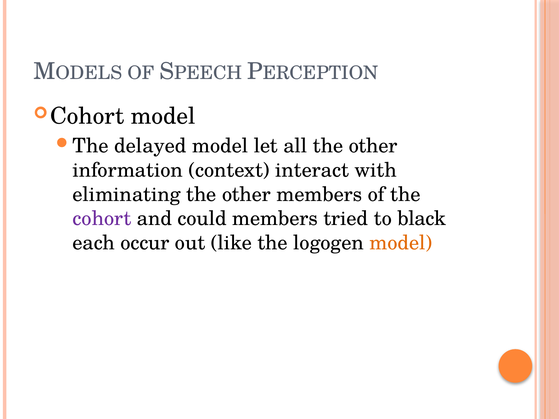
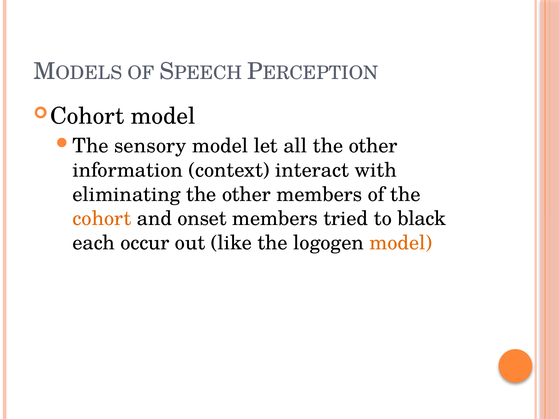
delayed: delayed -> sensory
cohort colour: purple -> orange
could: could -> onset
